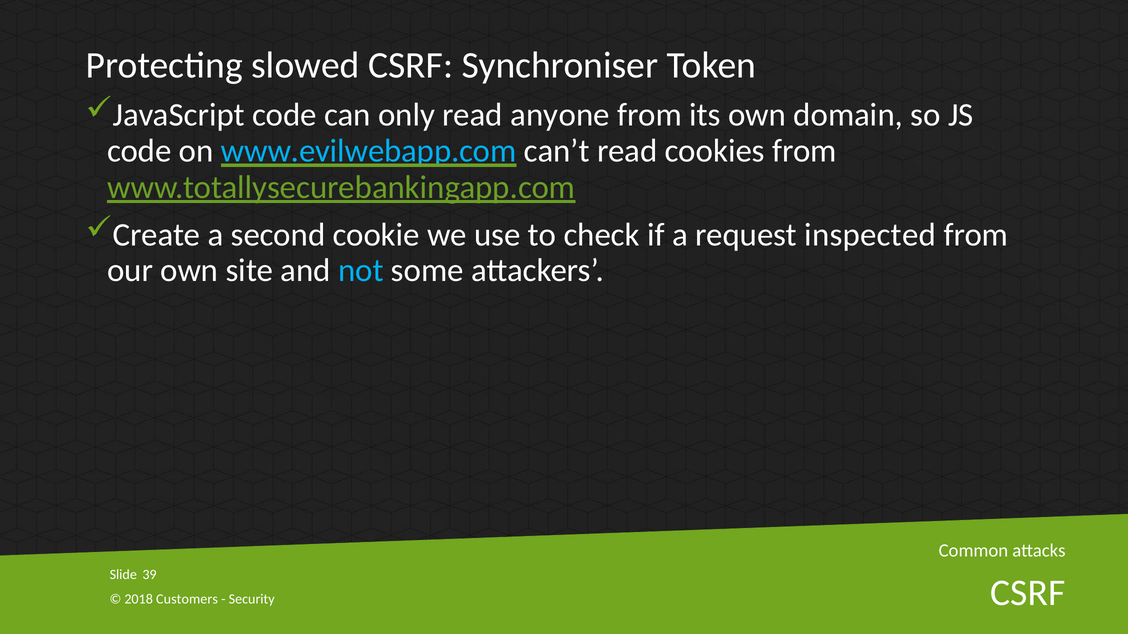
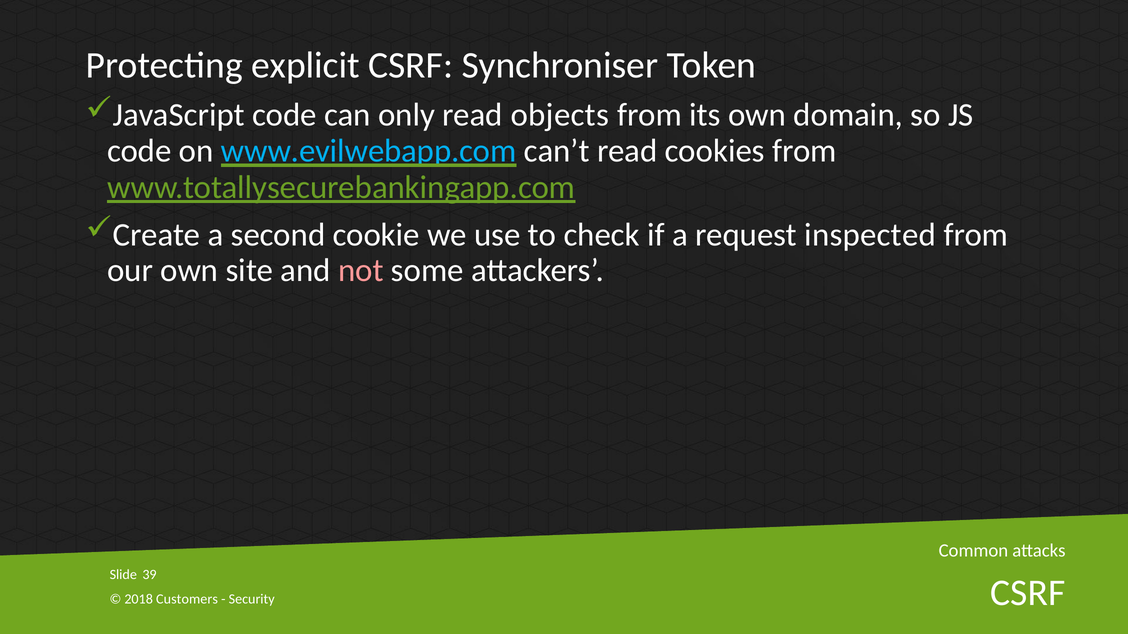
slowed: slowed -> explicit
anyone: anyone -> objects
not colour: light blue -> pink
